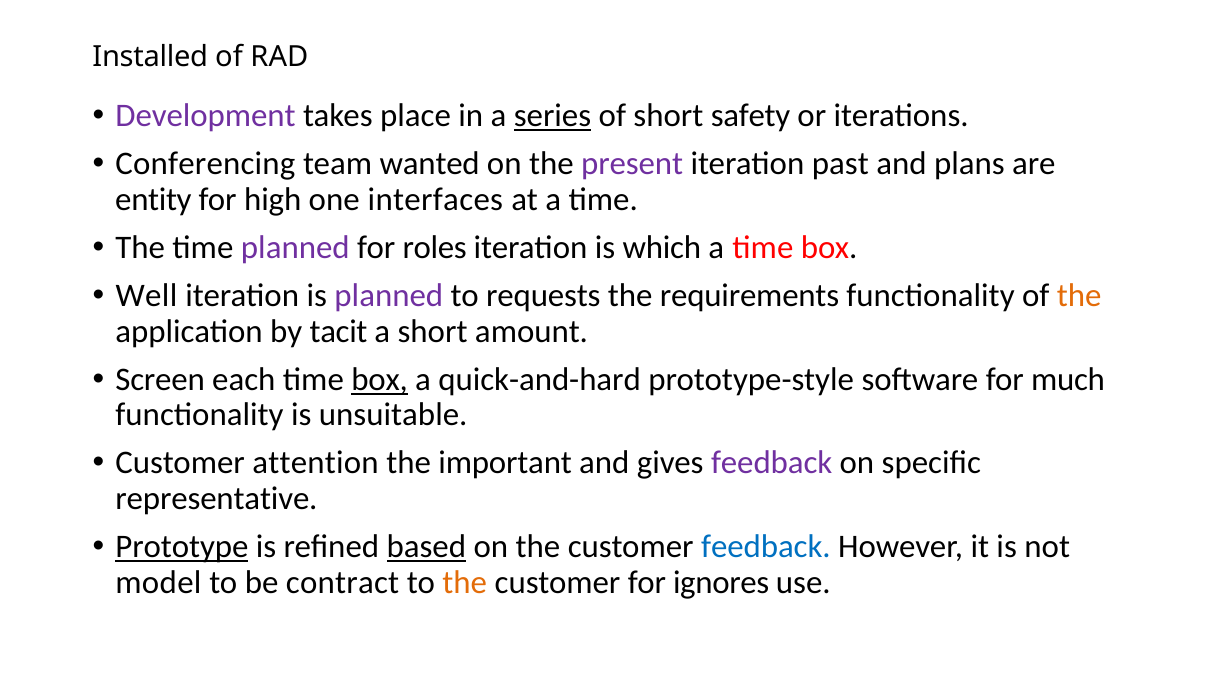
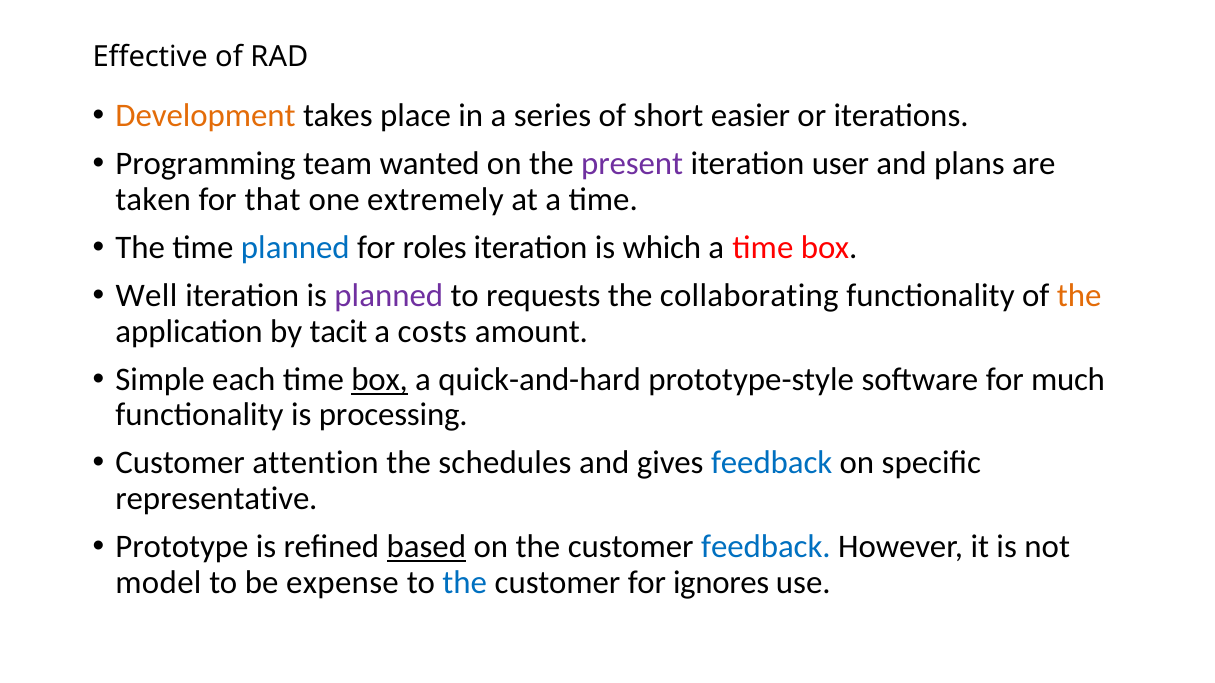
Installed: Installed -> Effective
Development colour: purple -> orange
series underline: present -> none
safety: safety -> easier
Conferencing: Conferencing -> Programming
past: past -> user
entity: entity -> taken
high: high -> that
interfaces: interfaces -> extremely
planned at (295, 248) colour: purple -> blue
requirements: requirements -> collaborating
a short: short -> costs
Screen: Screen -> Simple
unsuitable: unsuitable -> processing
important: important -> schedules
feedback at (772, 463) colour: purple -> blue
Prototype underline: present -> none
contract: contract -> expense
the at (465, 583) colour: orange -> blue
